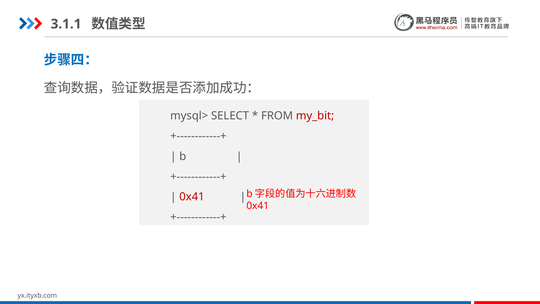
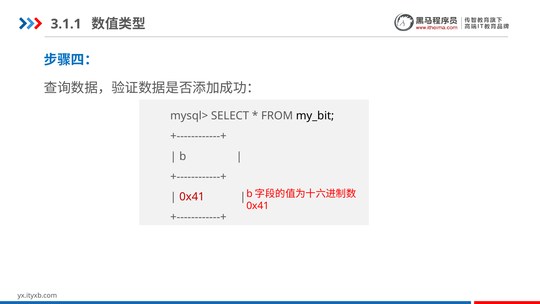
my_bit colour: red -> black
